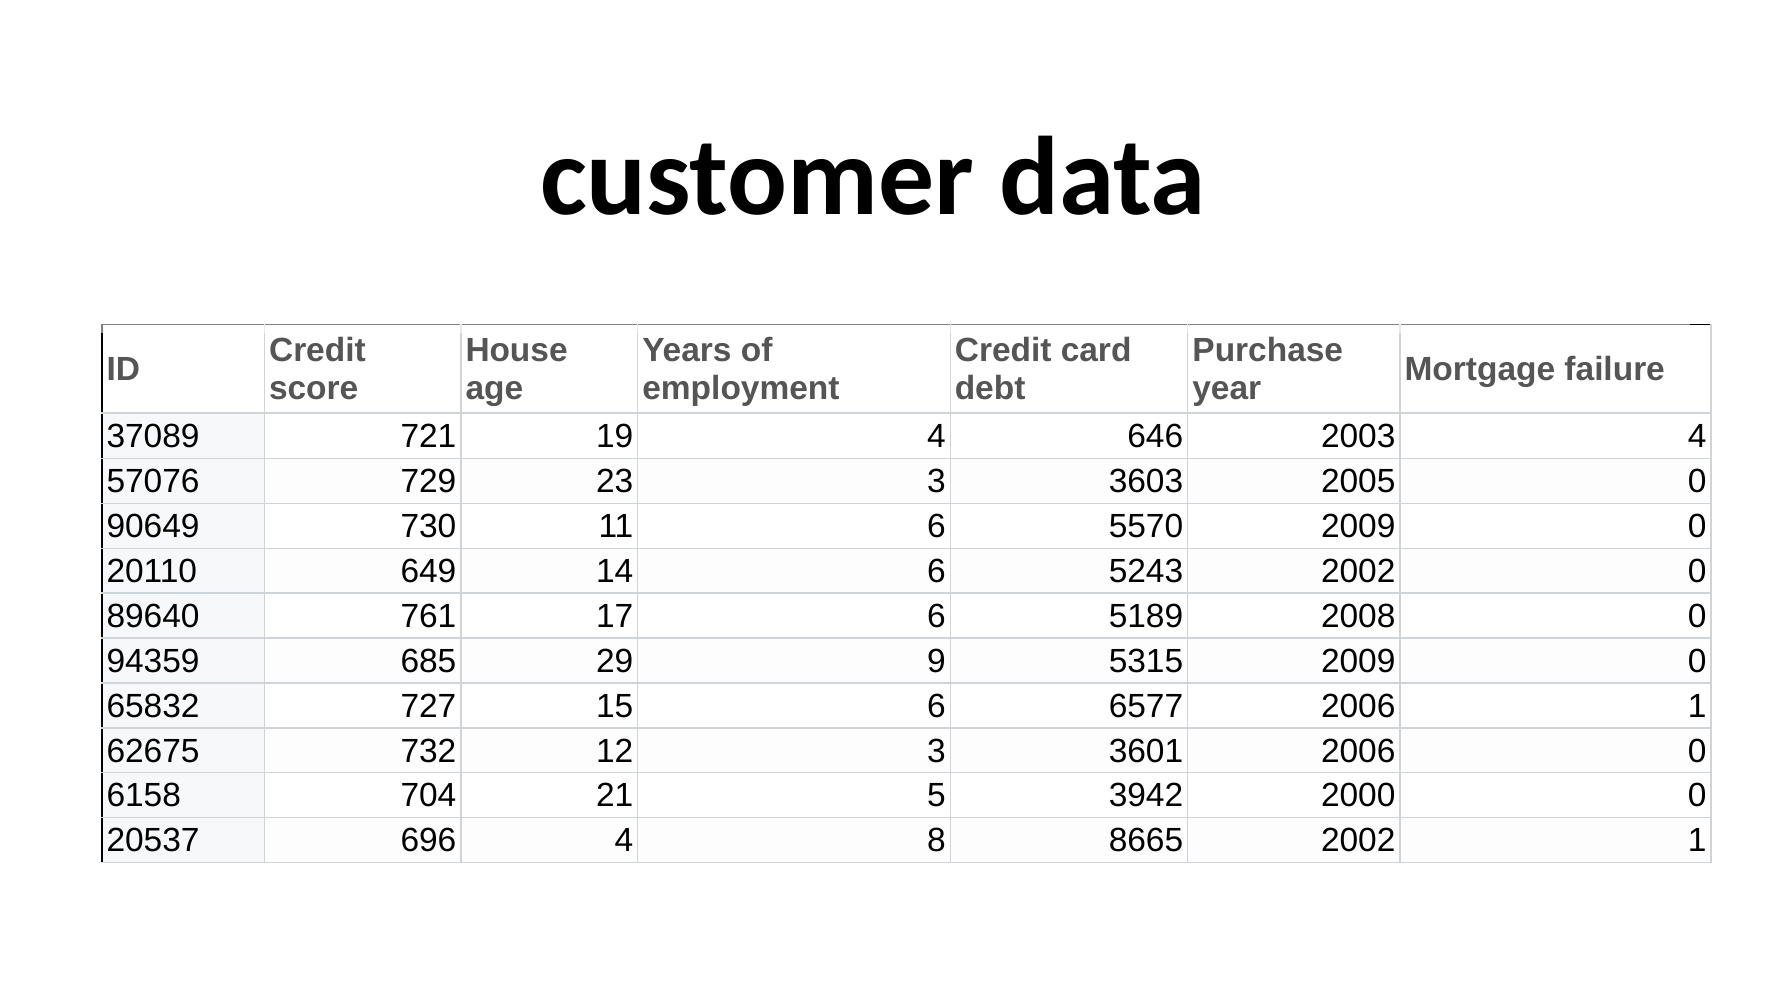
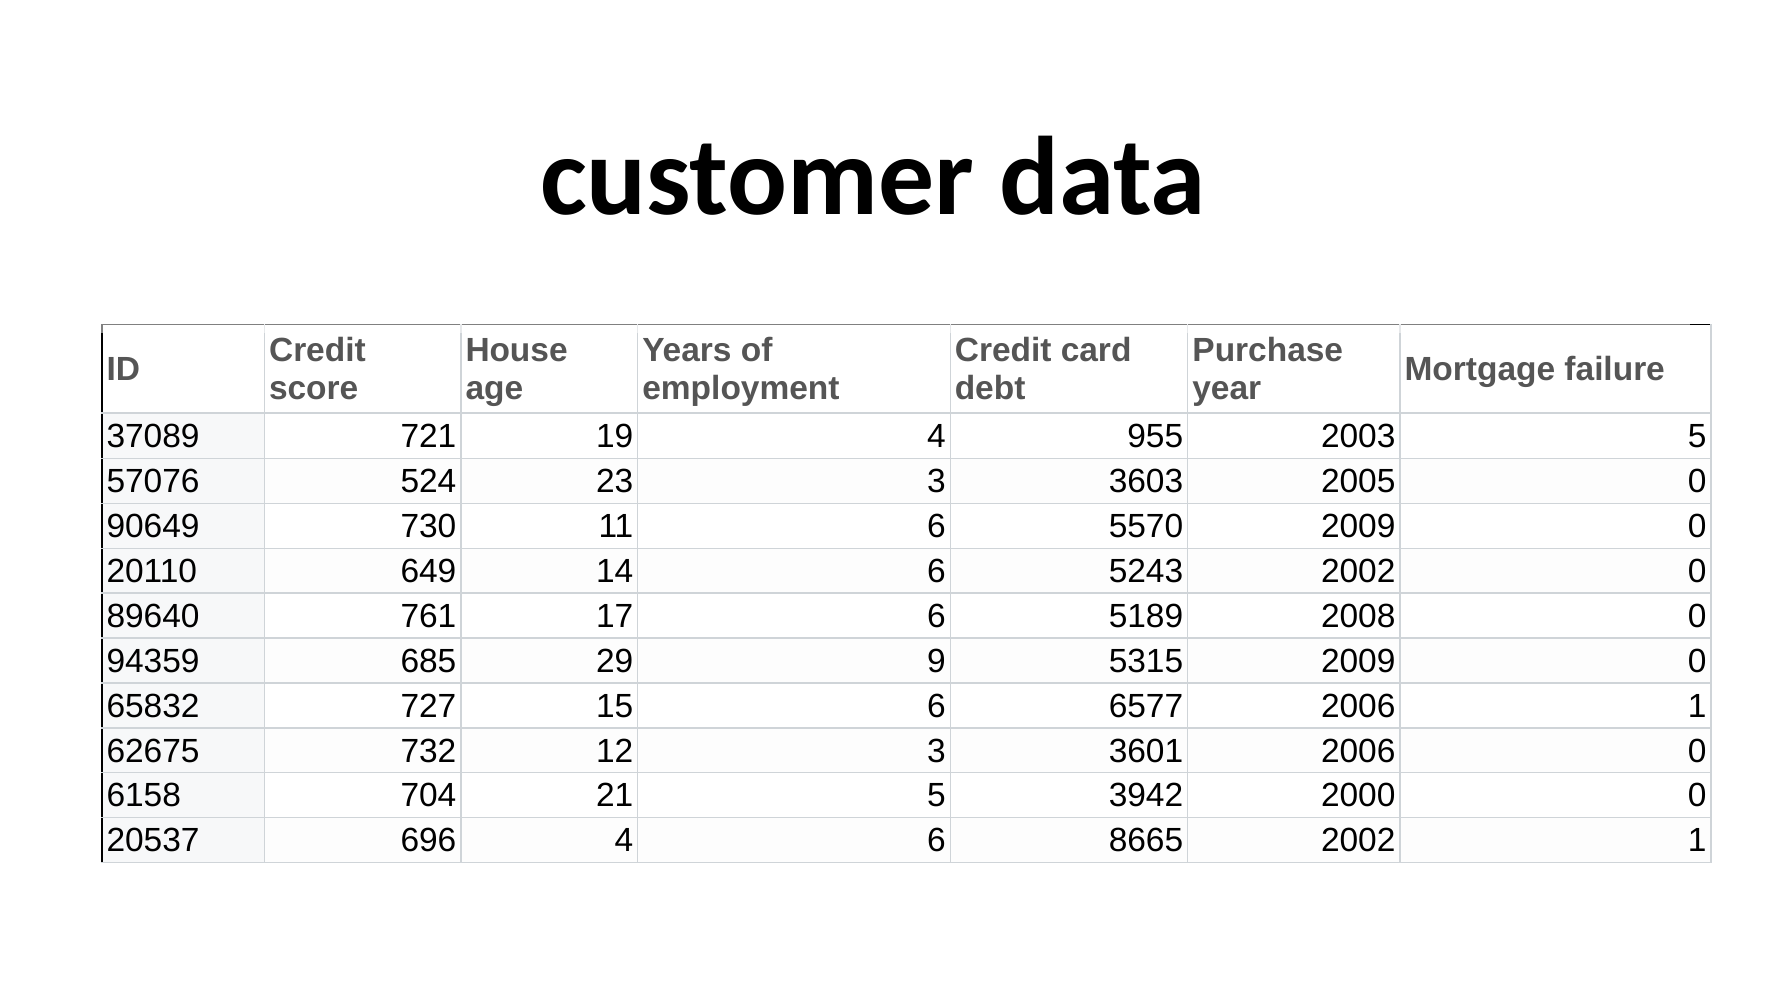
646: 646 -> 955
2003 4: 4 -> 5
729: 729 -> 524
4 8: 8 -> 6
